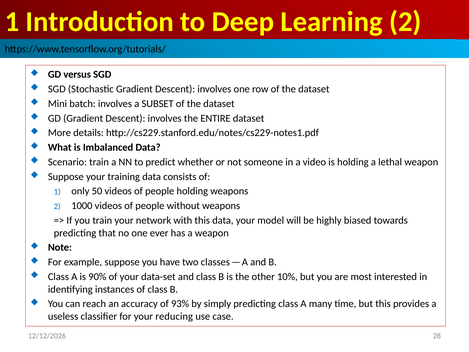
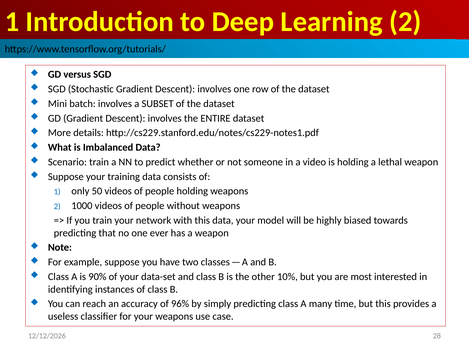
93%: 93% -> 96%
your reducing: reducing -> weapons
